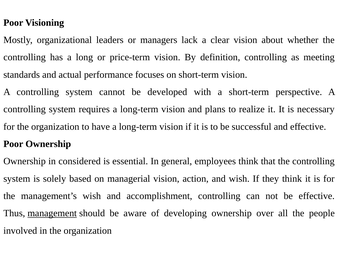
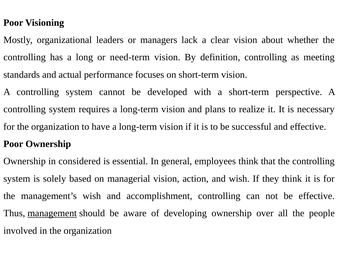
price-term: price-term -> need-term
